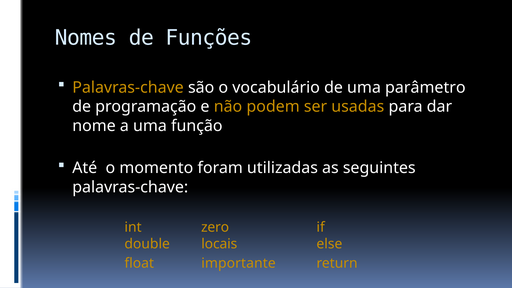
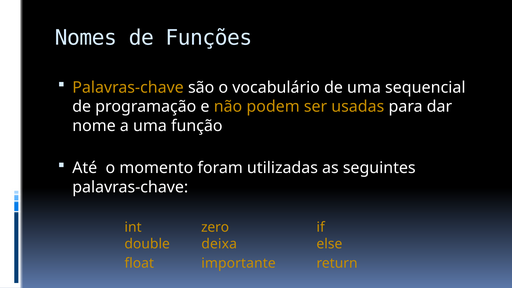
parâmetro: parâmetro -> sequencial
locais: locais -> deixa
